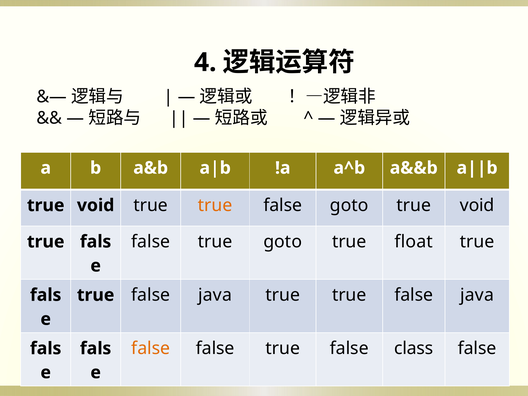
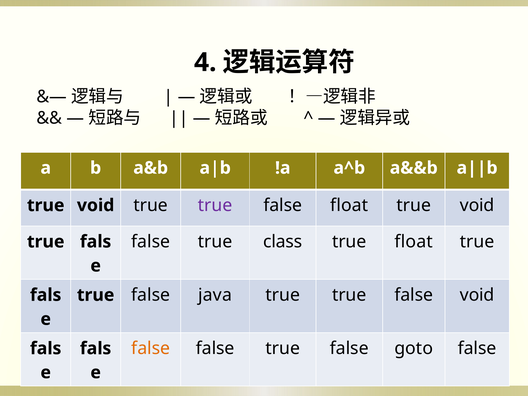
true at (215, 205) colour: orange -> purple
false goto: goto -> float
true goto: goto -> class
true true false java: java -> void
class: class -> goto
